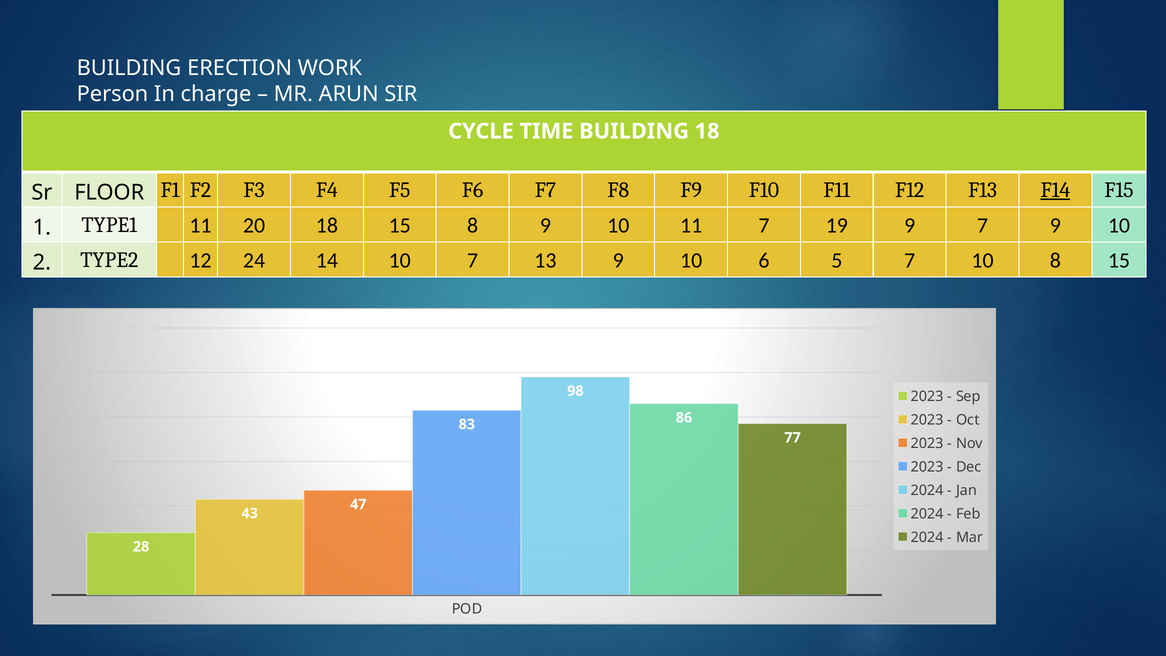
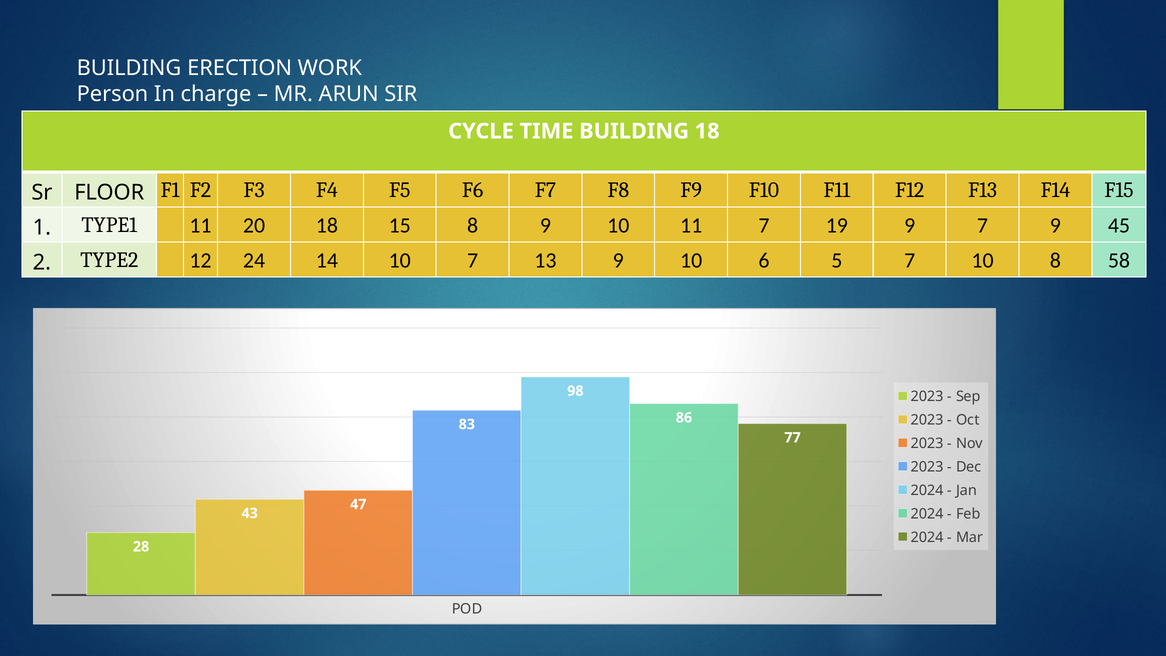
F14 underline: present -> none
10 at (1119, 225): 10 -> 45
8 15: 15 -> 58
